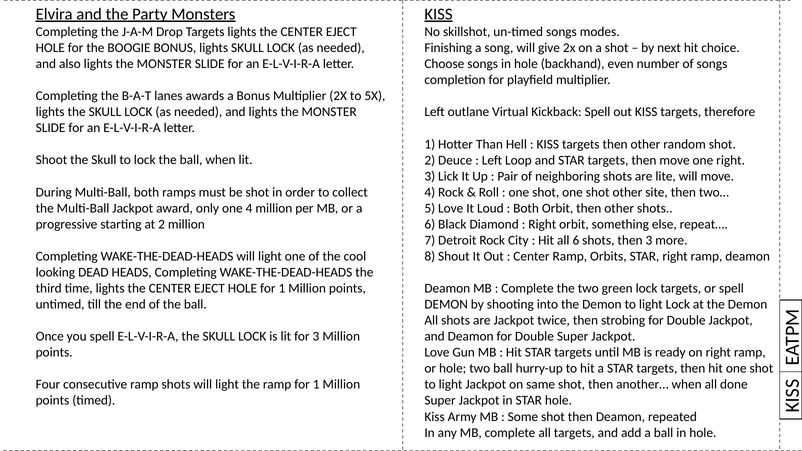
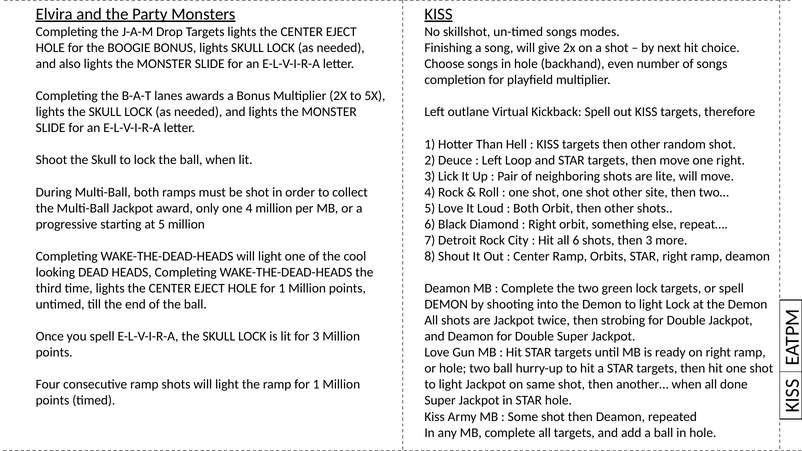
at 2: 2 -> 5
